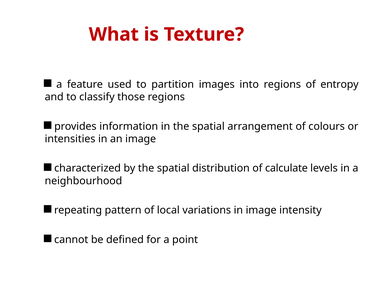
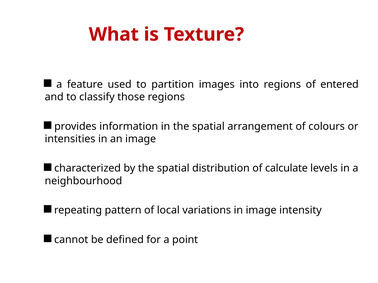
entropy: entropy -> entered
